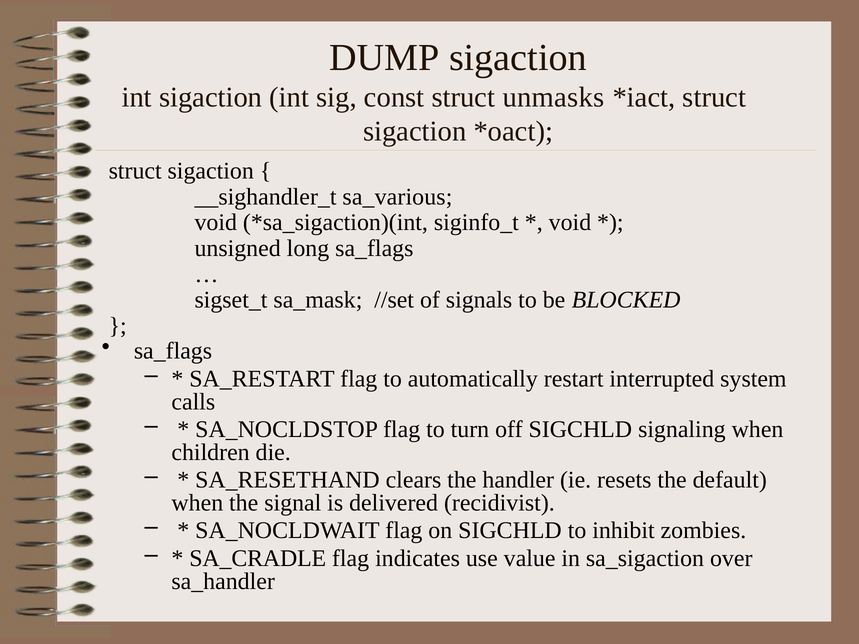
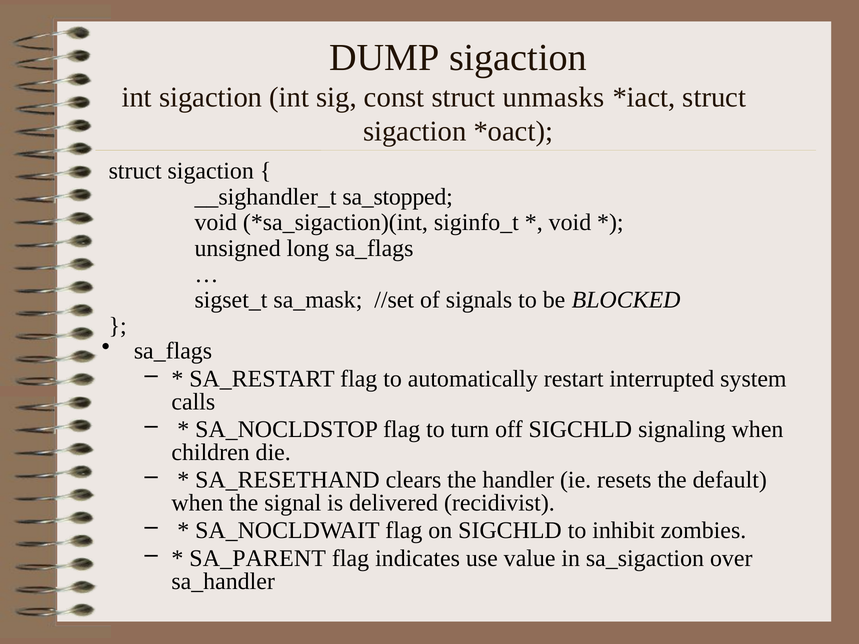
sa_various: sa_various -> sa_stopped
SA_CRADLE: SA_CRADLE -> SA_PARENT
